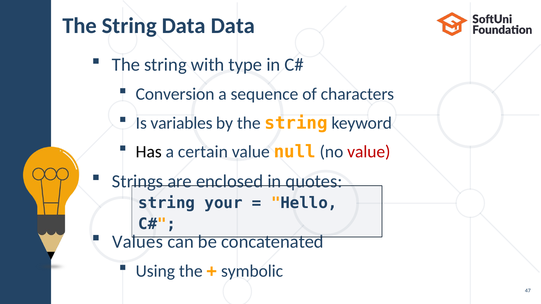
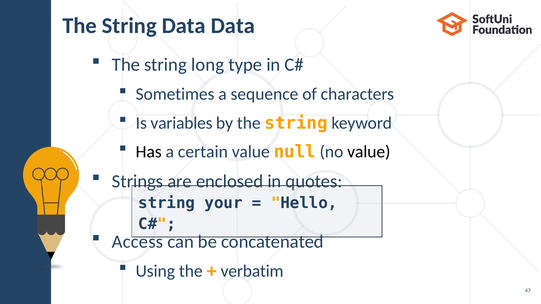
with: with -> long
Conversion: Conversion -> Sometimes
value at (369, 152) colour: red -> black
Values: Values -> Access
symbolic: symbolic -> verbatim
